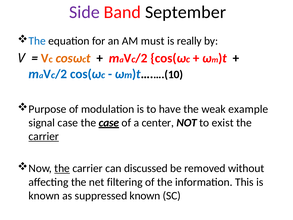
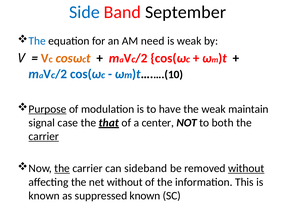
Side colour: purple -> blue
must: must -> need
is really: really -> weak
Purpose underline: none -> present
example: example -> maintain
the case: case -> that
exist: exist -> both
discussed: discussed -> sideband
without at (246, 168) underline: none -> present
net filtering: filtering -> without
